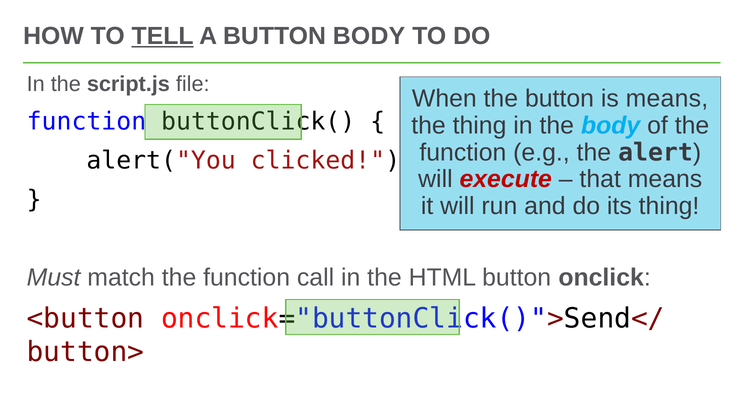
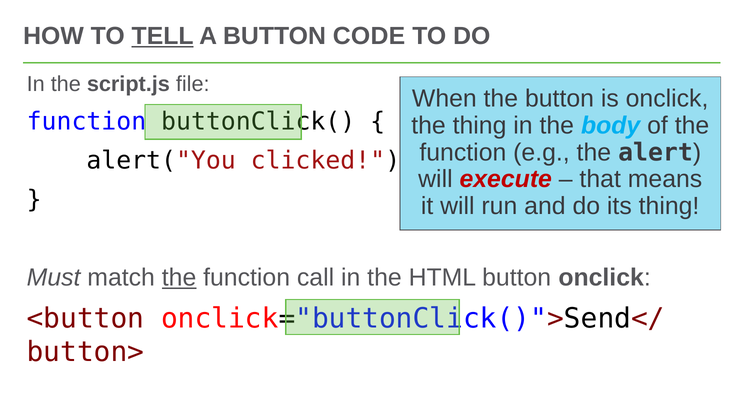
BUTTON BODY: BODY -> CODE
is means: means -> onclick
the at (179, 278) underline: none -> present
